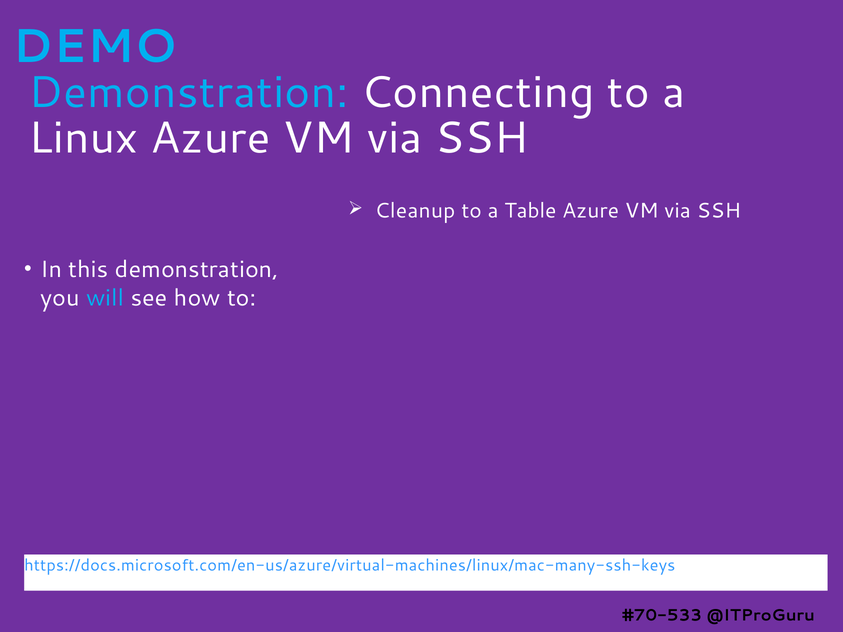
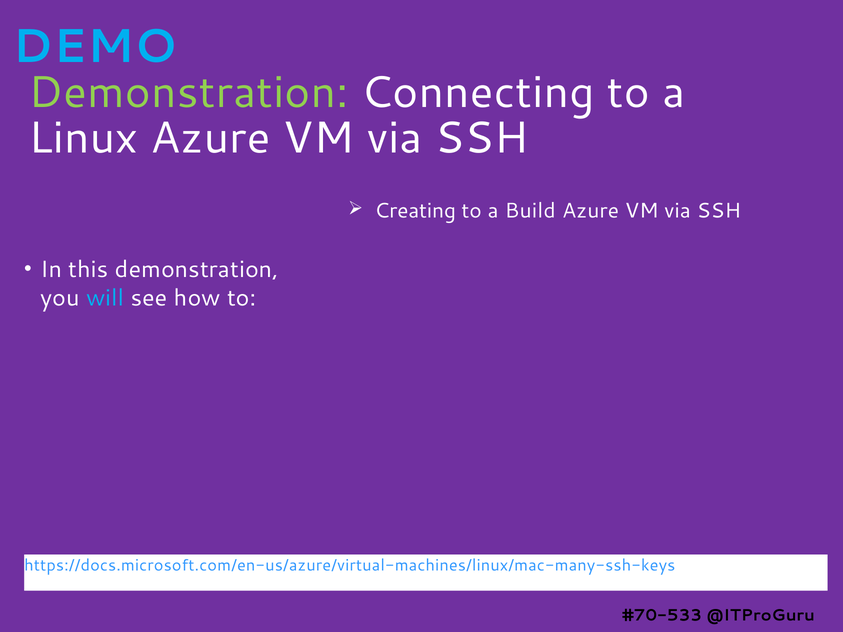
Demonstration at (189, 93) colour: light blue -> light green
Cleanup: Cleanup -> Creating
Table: Table -> Build
